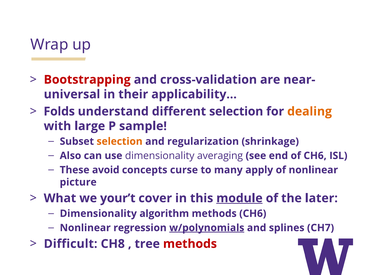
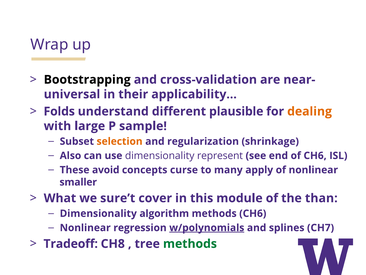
Bootstrapping colour: red -> black
different selection: selection -> plausible
averaging: averaging -> represent
picture: picture -> smaller
your’t: your’t -> sure’t
module underline: present -> none
later: later -> than
Difficult: Difficult -> Tradeoff
methods at (190, 243) colour: red -> green
